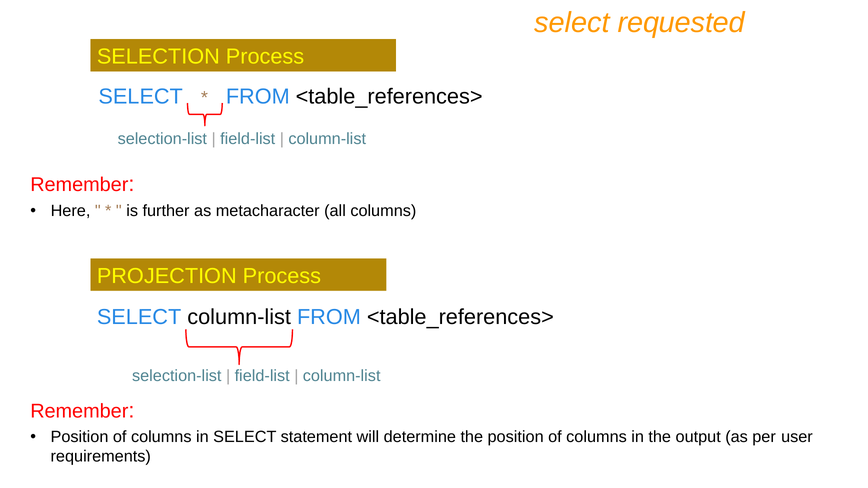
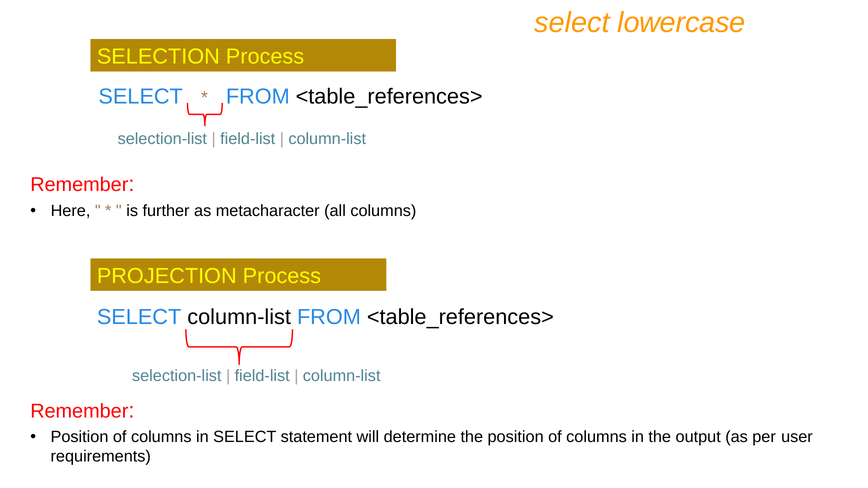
requested: requested -> lowercase
